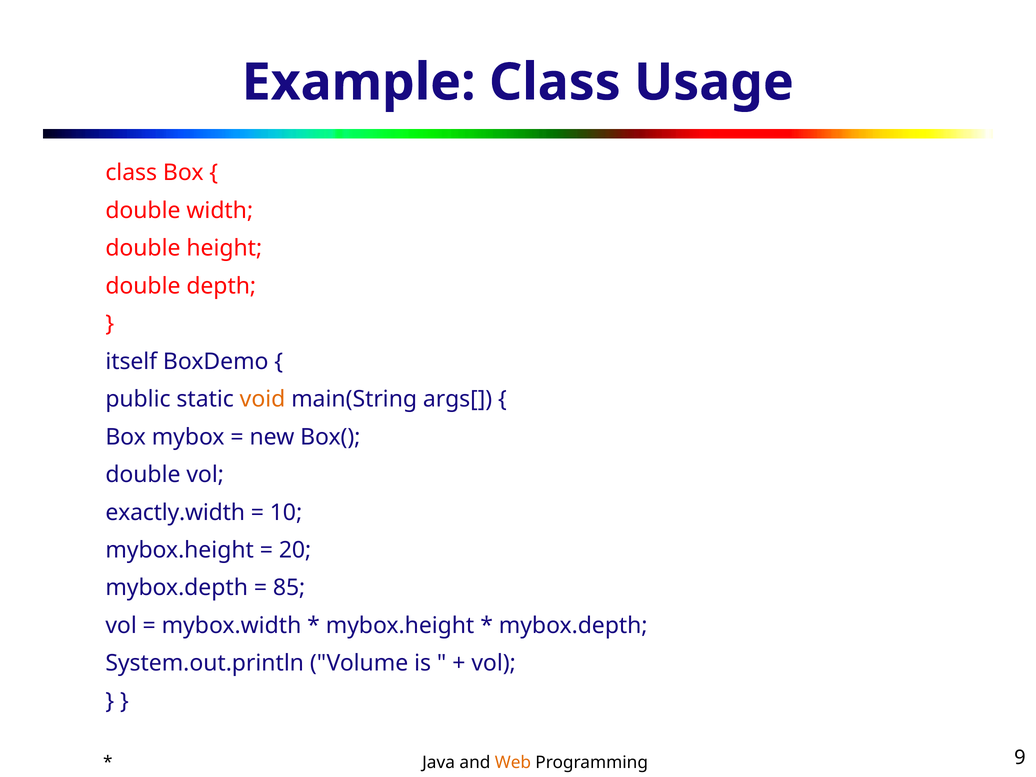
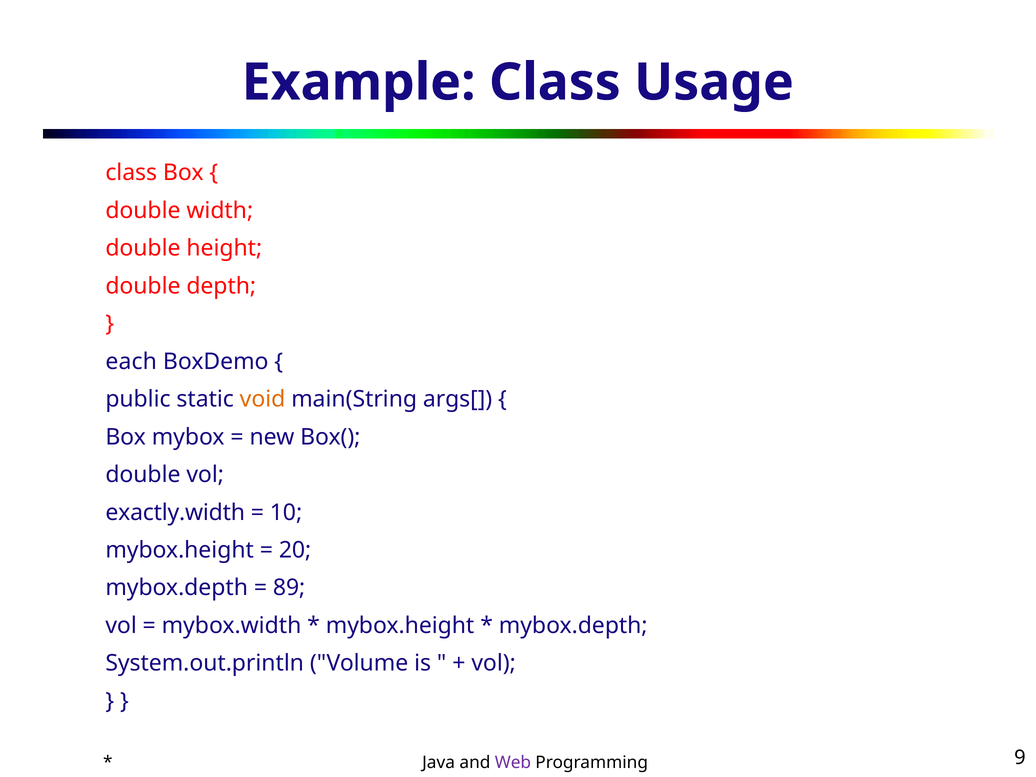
itself: itself -> each
85: 85 -> 89
Web colour: orange -> purple
